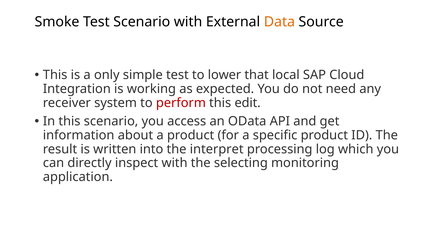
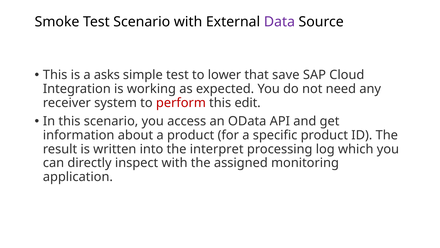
Data colour: orange -> purple
only: only -> asks
local: local -> save
selecting: selecting -> assigned
